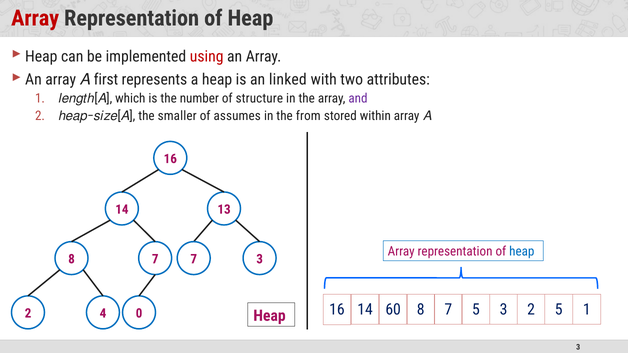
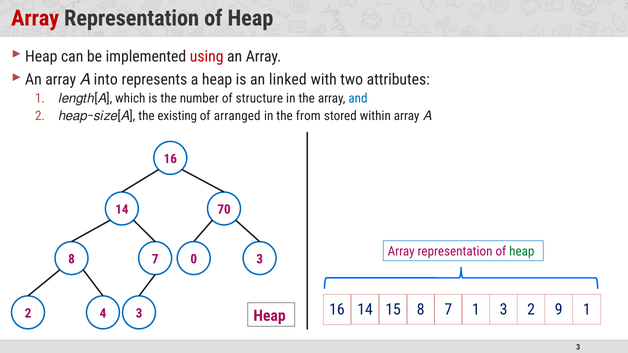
first: first -> into
and colour: purple -> blue
smaller: smaller -> existing
assumes: assumes -> arranged
13: 13 -> 70
heap at (522, 252) colour: blue -> green
7 7: 7 -> 0
4 0: 0 -> 3
60: 60 -> 15
7 5: 5 -> 1
2 5: 5 -> 9
